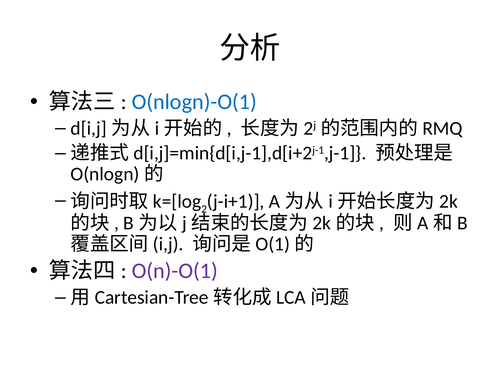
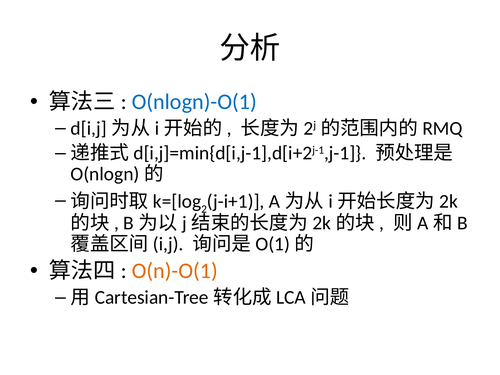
O(n)-O(1 colour: purple -> orange
